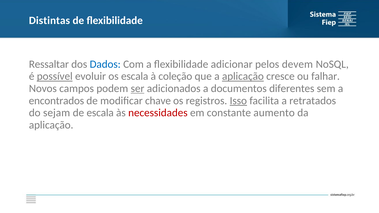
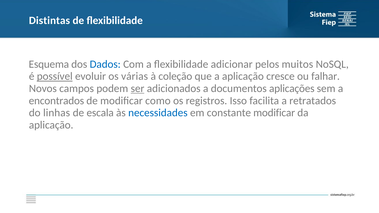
Ressaltar: Ressaltar -> Esquema
devem: devem -> muitos
os escala: escala -> várias
aplicação at (243, 76) underline: present -> none
diferentes: diferentes -> aplicações
chave: chave -> como
Isso underline: present -> none
sejam: sejam -> linhas
necessidades colour: red -> blue
constante aumento: aumento -> modificar
